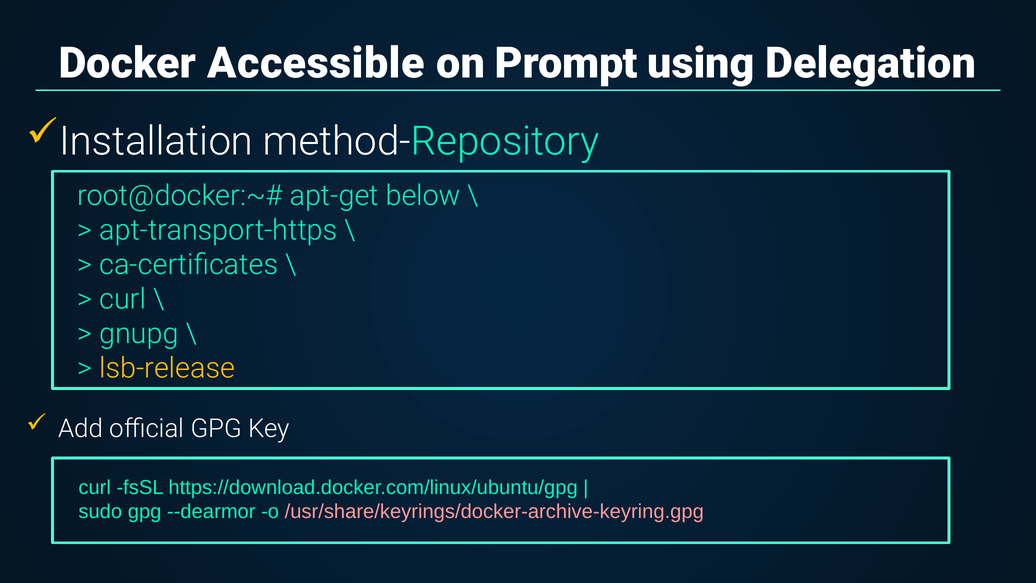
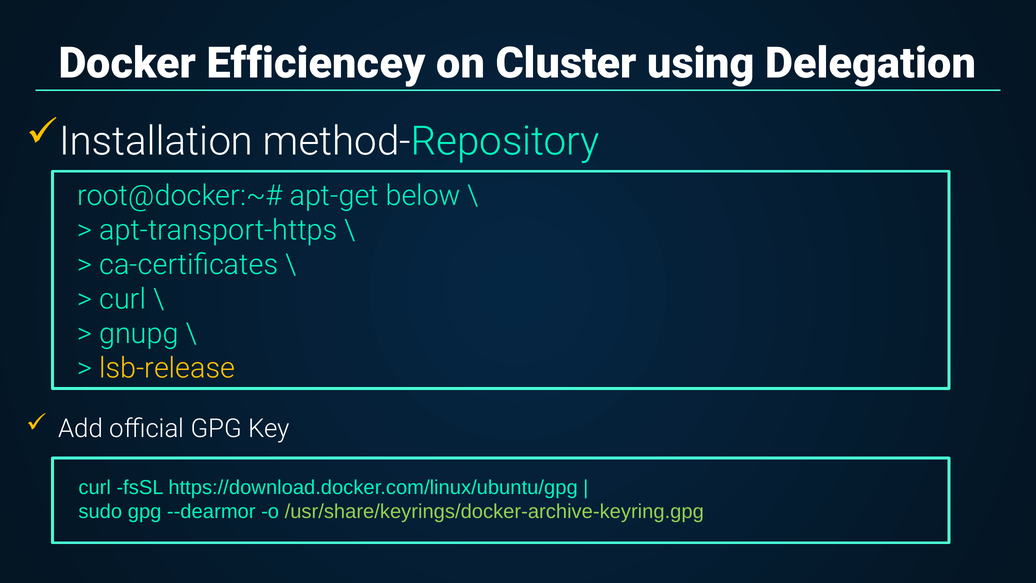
Accessible: Accessible -> Efficiencey
Prompt: Prompt -> Cluster
/usr/share/keyrings/docker-archive-keyring.gpg colour: pink -> light green
